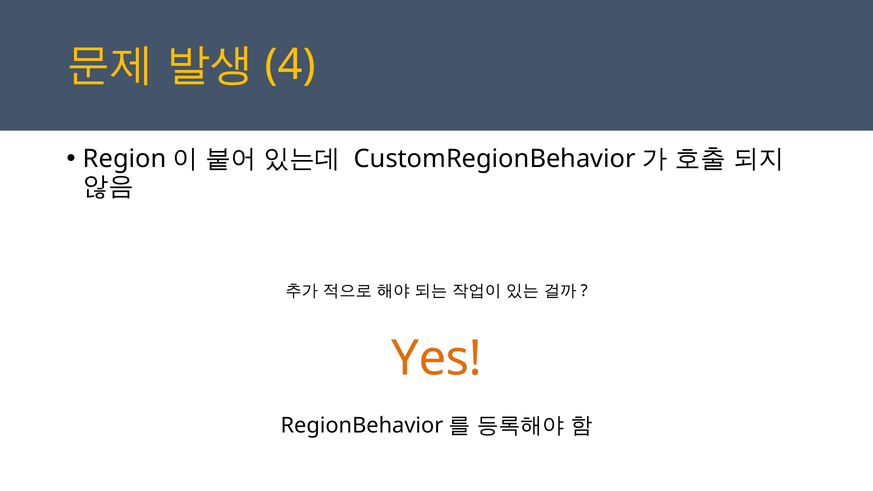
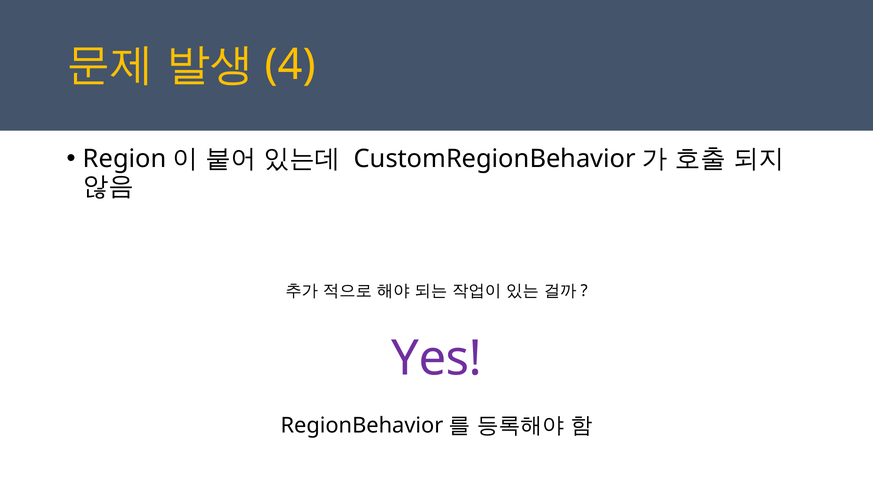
Yes colour: orange -> purple
